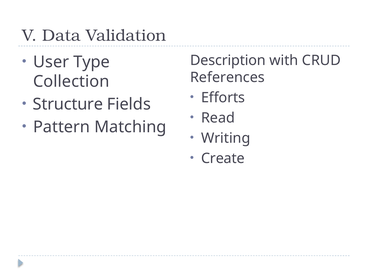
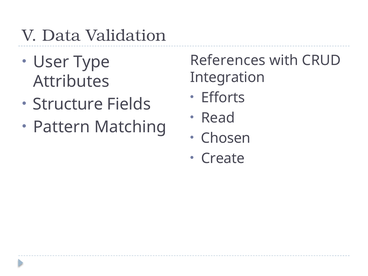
Description: Description -> References
References: References -> Integration
Collection: Collection -> Attributes
Writing: Writing -> Chosen
